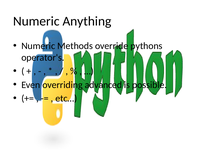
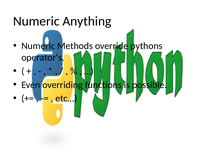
advanced: advanced -> functions
